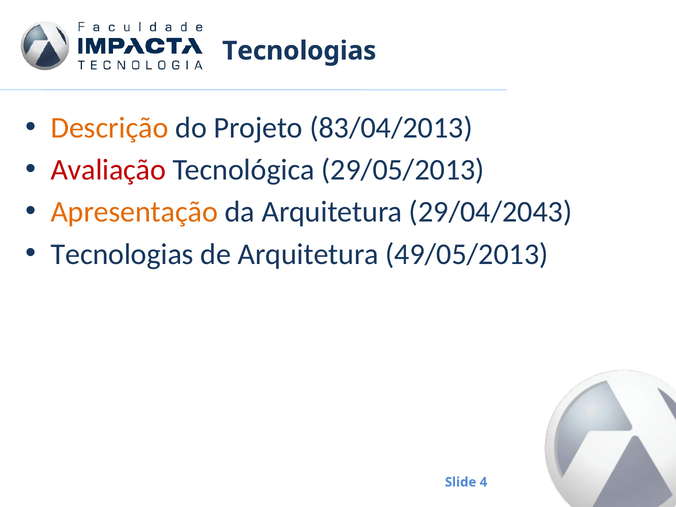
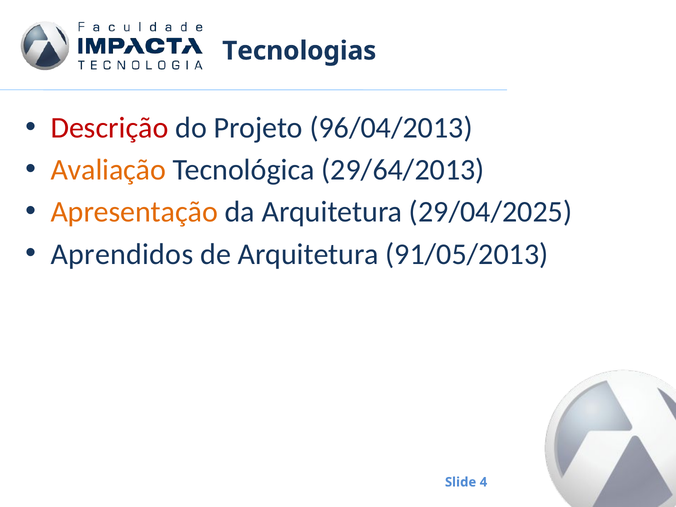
Descrição colour: orange -> red
83/04/2013: 83/04/2013 -> 96/04/2013
Avaliação colour: red -> orange
29/05/2013: 29/05/2013 -> 29/64/2013
29/04/2043: 29/04/2043 -> 29/04/2025
Tecnologias at (122, 254): Tecnologias -> Aprendidos
49/05/2013: 49/05/2013 -> 91/05/2013
